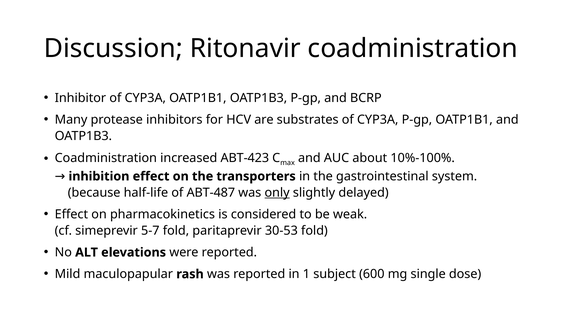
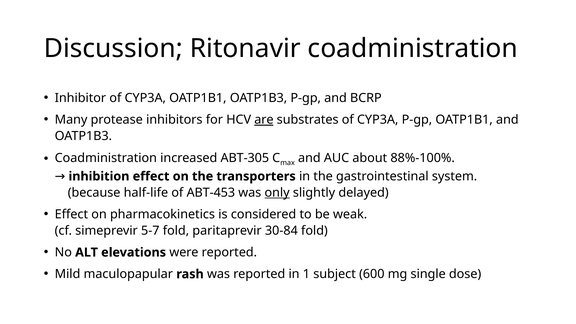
are underline: none -> present
ABT-423: ABT-423 -> ABT-305
10%-100%: 10%-100% -> 88%-100%
ABT-487: ABT-487 -> ABT-453
30-53: 30-53 -> 30-84
